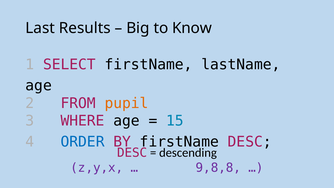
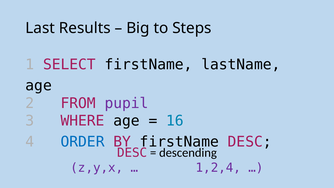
Know: Know -> Steps
pupil colour: orange -> purple
15: 15 -> 16
9,8,8: 9,8,8 -> 1,2,4
